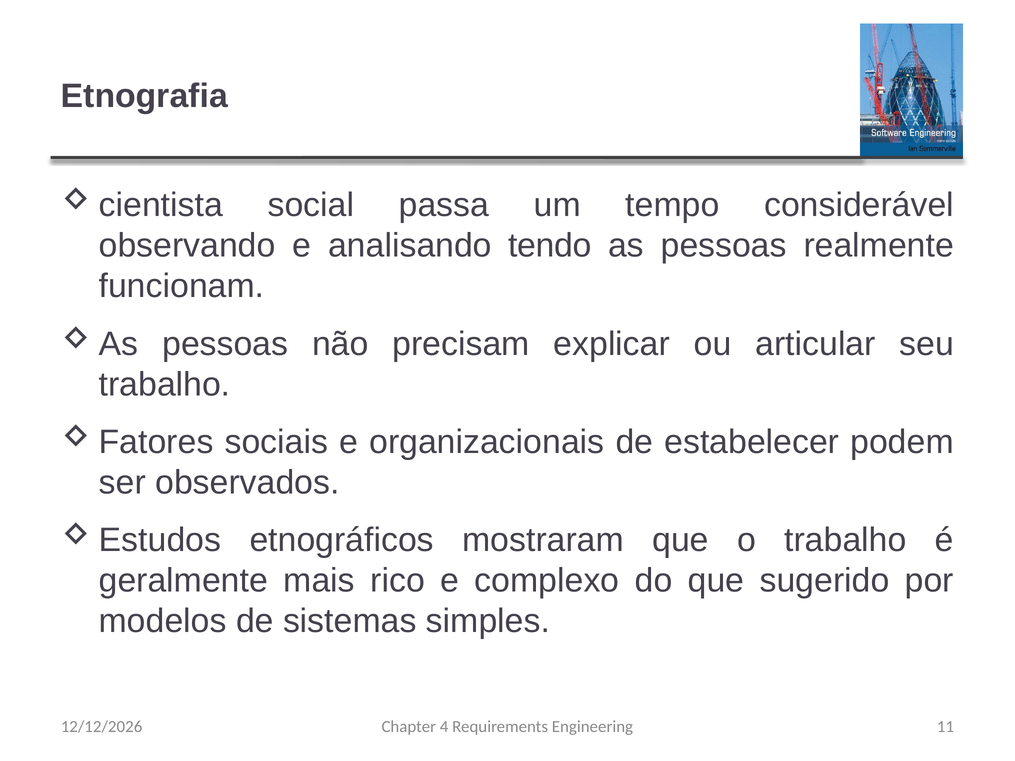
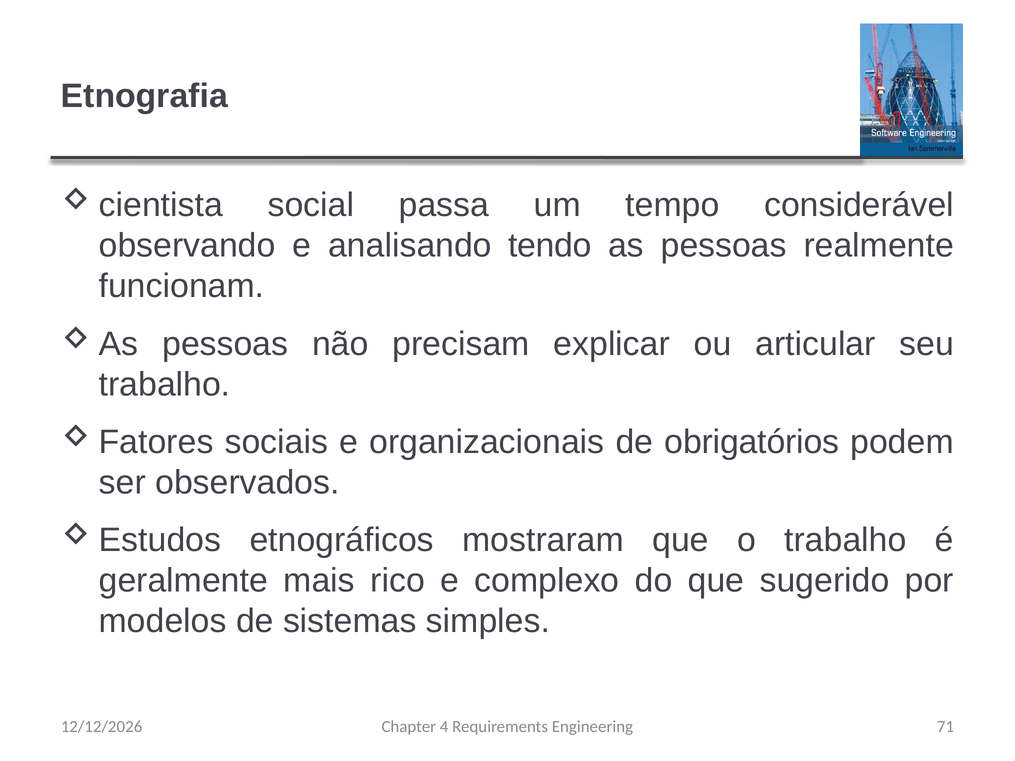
estabelecer: estabelecer -> obrigatórios
11: 11 -> 71
